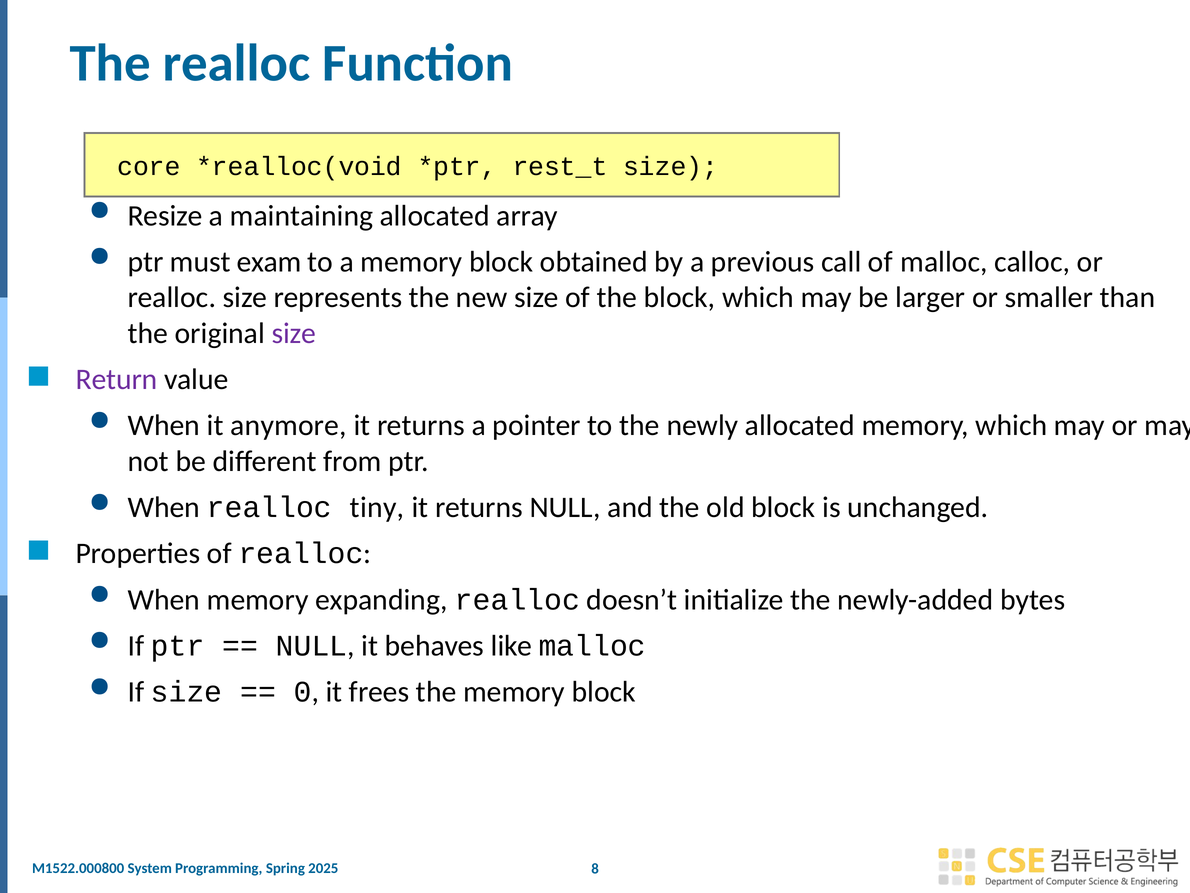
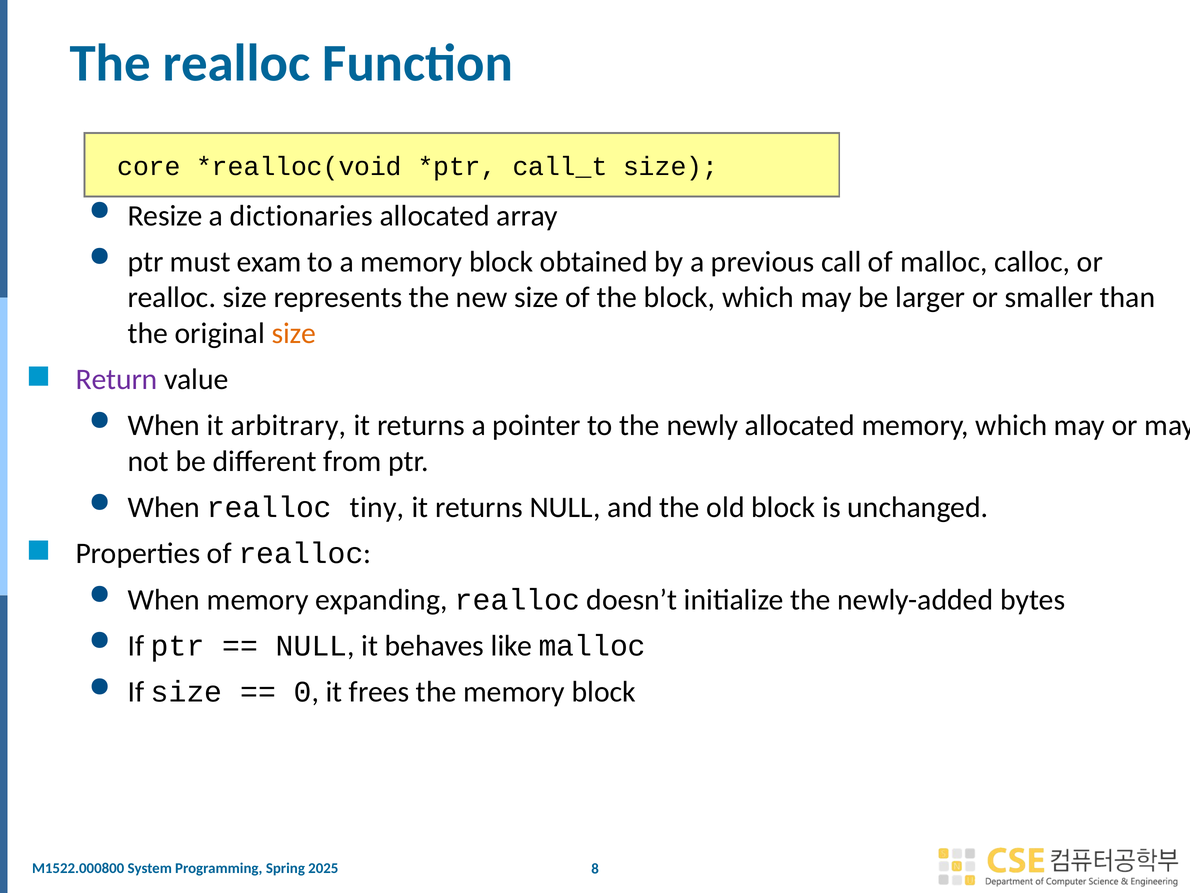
rest_t: rest_t -> call_t
maintaining: maintaining -> dictionaries
size at (294, 333) colour: purple -> orange
anymore: anymore -> arbitrary
